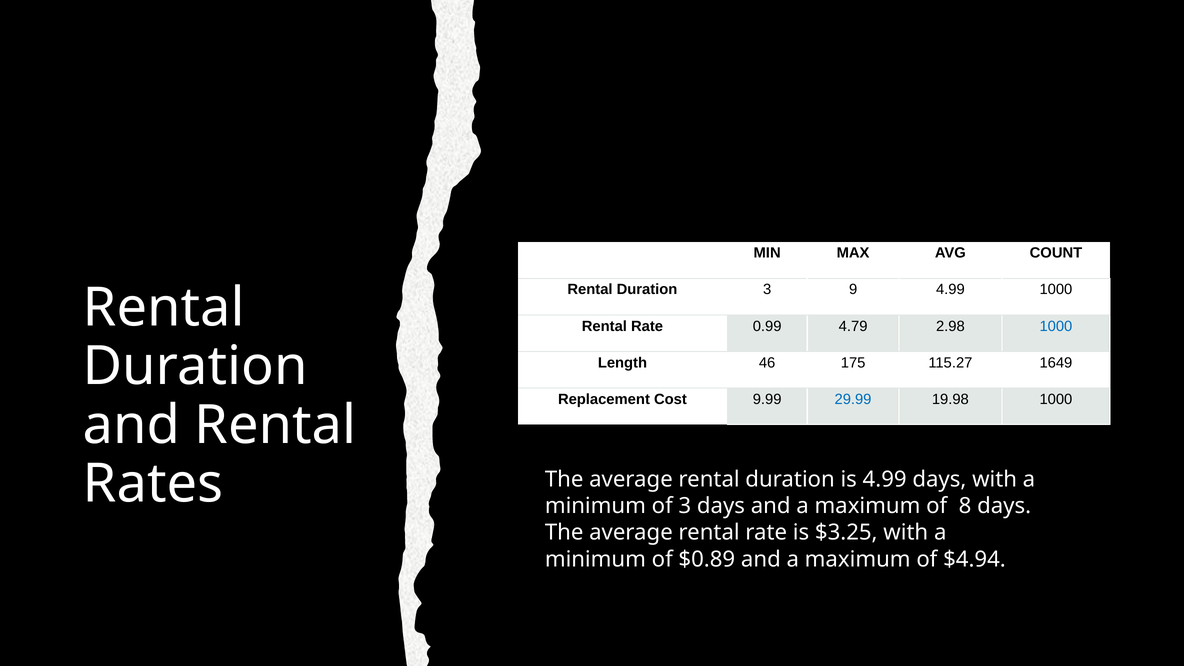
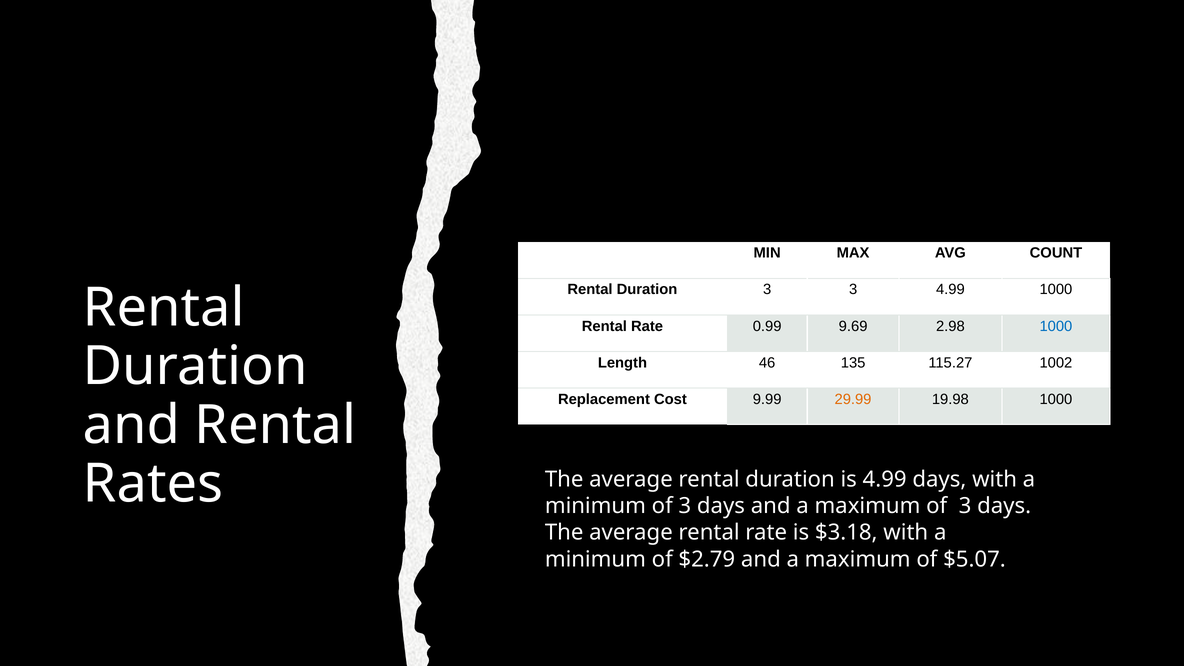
3 9: 9 -> 3
4.79: 4.79 -> 9.69
175: 175 -> 135
1649: 1649 -> 1002
29.99 colour: blue -> orange
maximum of 8: 8 -> 3
$3.25: $3.25 -> $3.18
$0.89: $0.89 -> $2.79
$4.94: $4.94 -> $5.07
